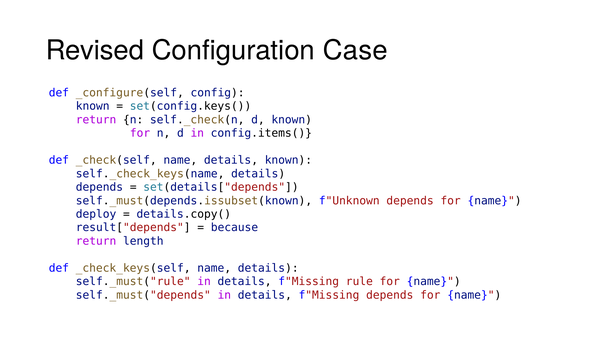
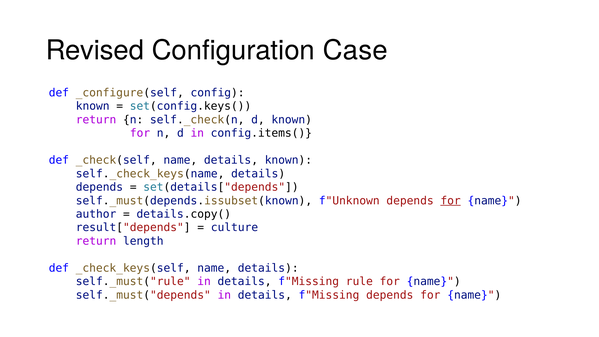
for at (451, 201) underline: none -> present
deploy: deploy -> author
because: because -> culture
